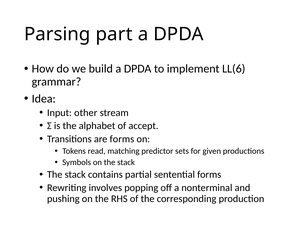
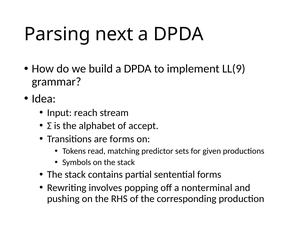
part: part -> next
LL(6: LL(6 -> LL(9
other: other -> reach
